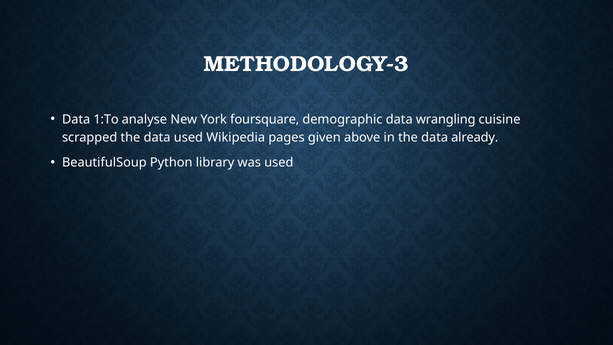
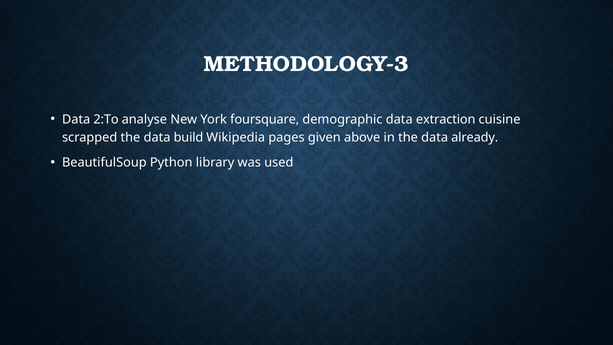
1:To: 1:To -> 2:To
wrangling: wrangling -> extraction
data used: used -> build
